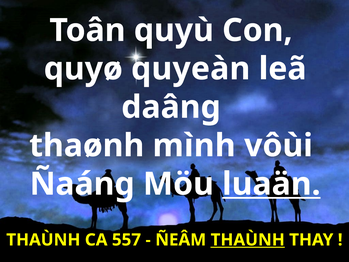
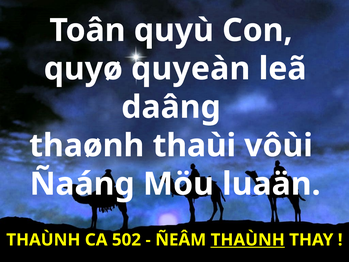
mình: mình -> thaùi
luaän underline: present -> none
557: 557 -> 502
